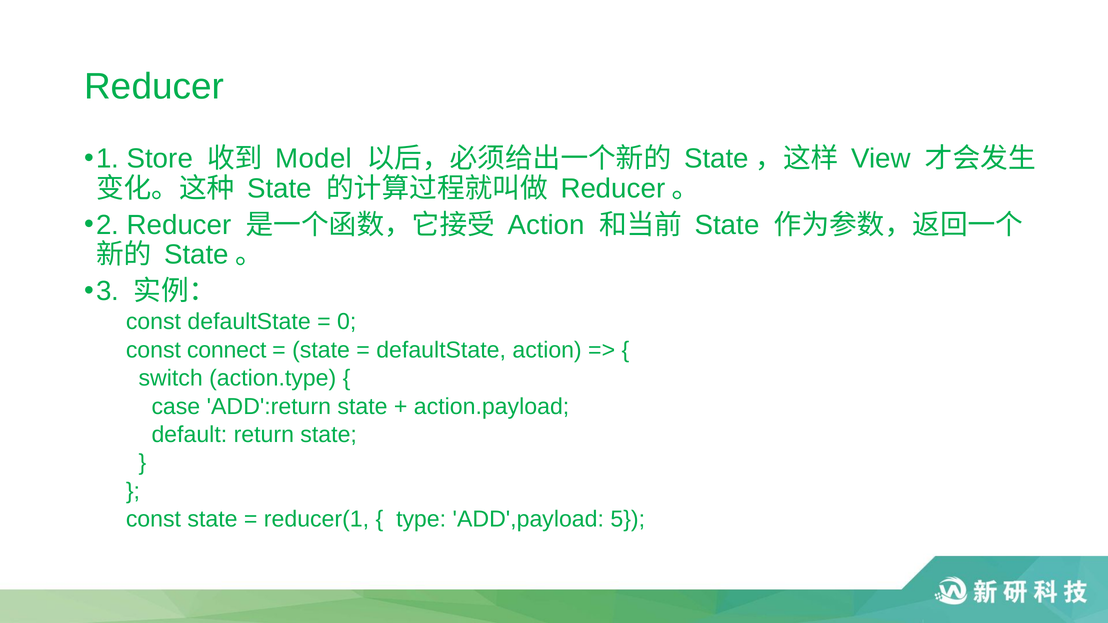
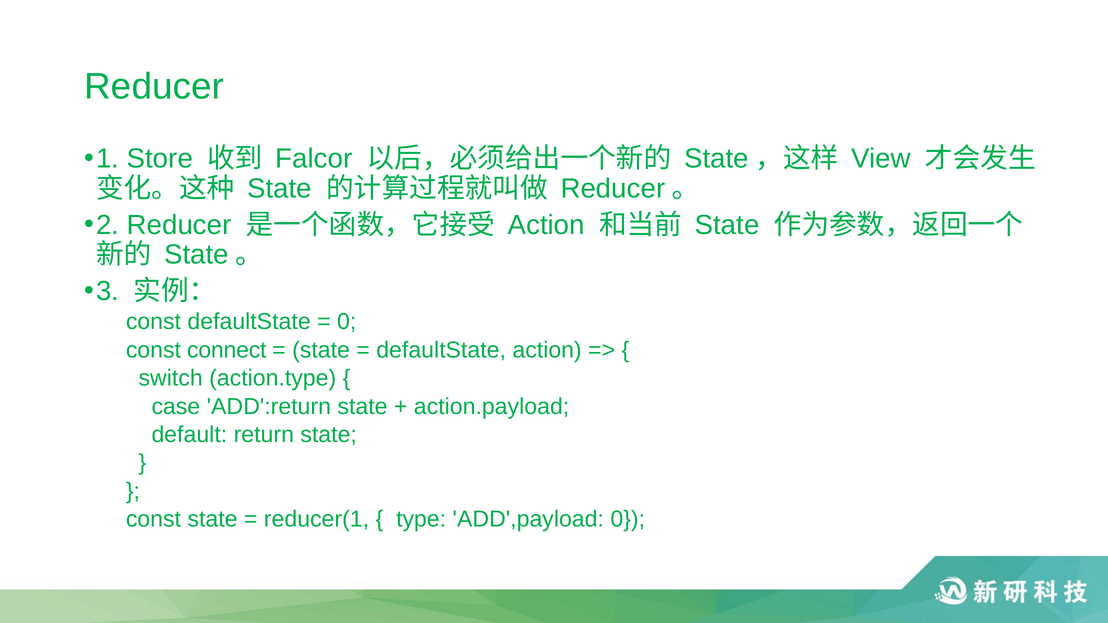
Model: Model -> Falcor
ADD',payload 5: 5 -> 0
